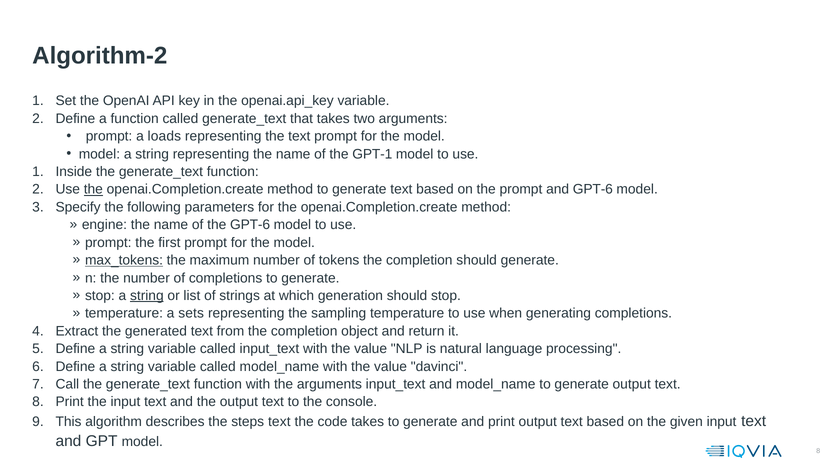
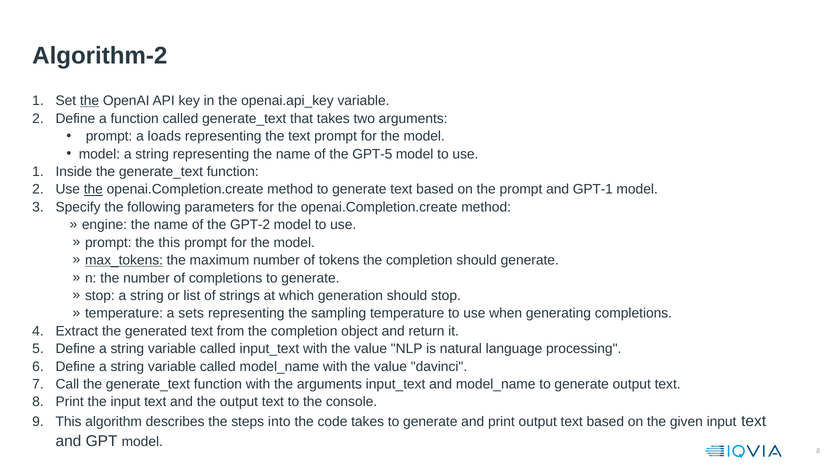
the at (90, 101) underline: none -> present
GPT-1: GPT-1 -> GPT-5
and GPT-6: GPT-6 -> GPT-1
the GPT-6: GPT-6 -> GPT-2
the first: first -> this
string at (147, 296) underline: present -> none
steps text: text -> into
